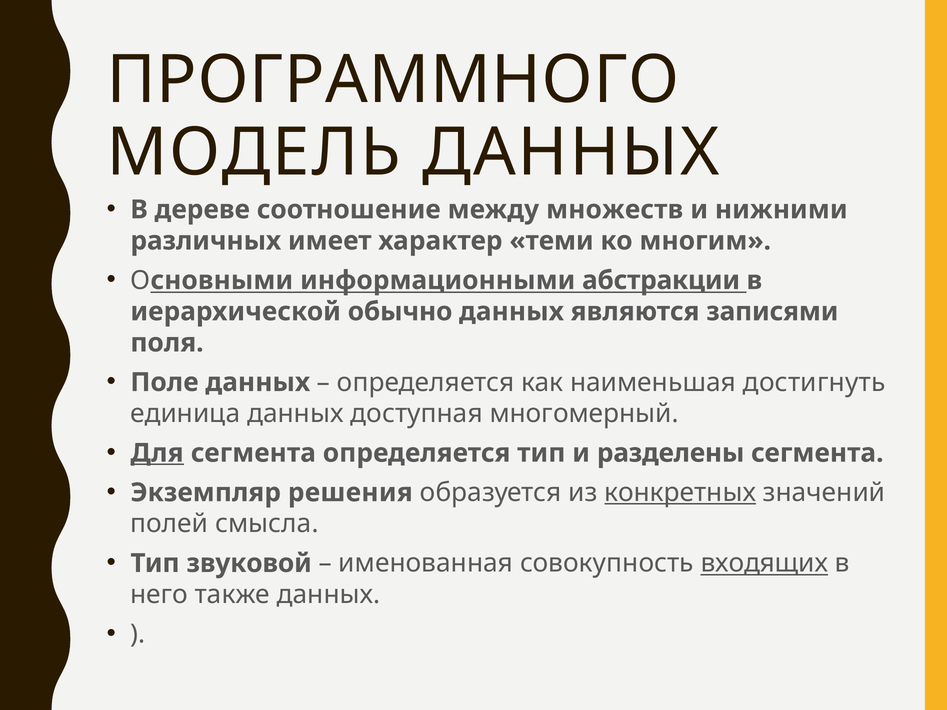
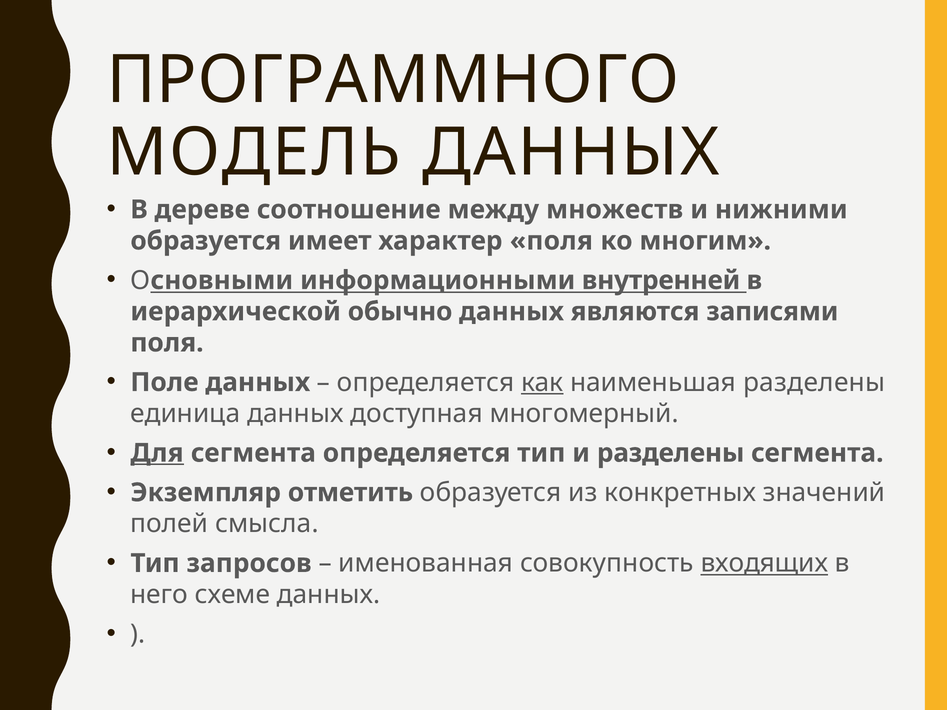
различных at (206, 241): различных -> образуется
характер теми: теми -> поля
абстракции: абстракции -> внутренней
как underline: none -> present
наименьшая достигнуть: достигнуть -> разделены
решения: решения -> отметить
конкретных underline: present -> none
звуковой: звуковой -> запросов
также: также -> схеме
